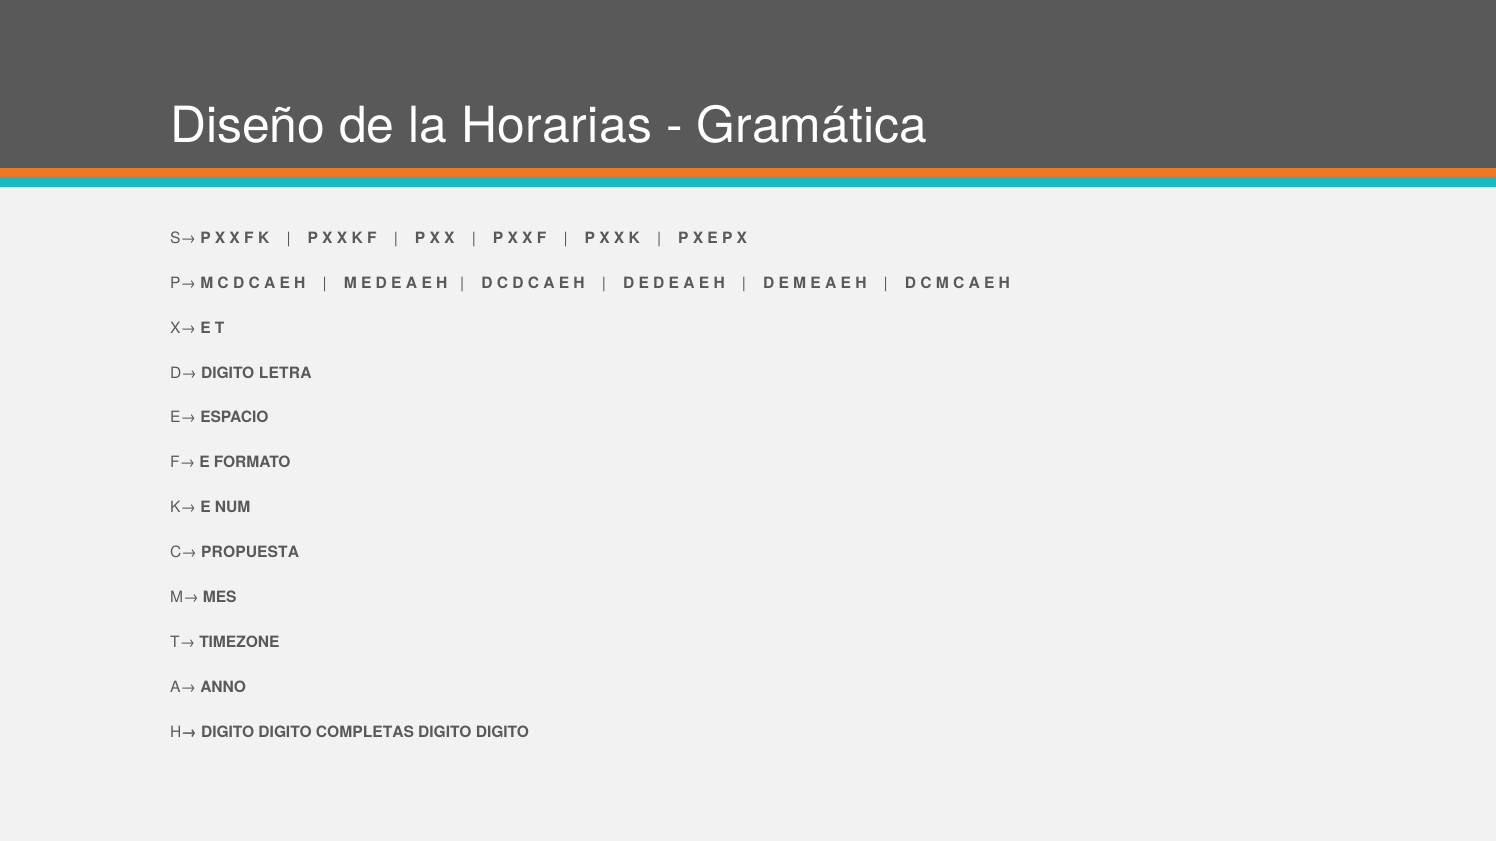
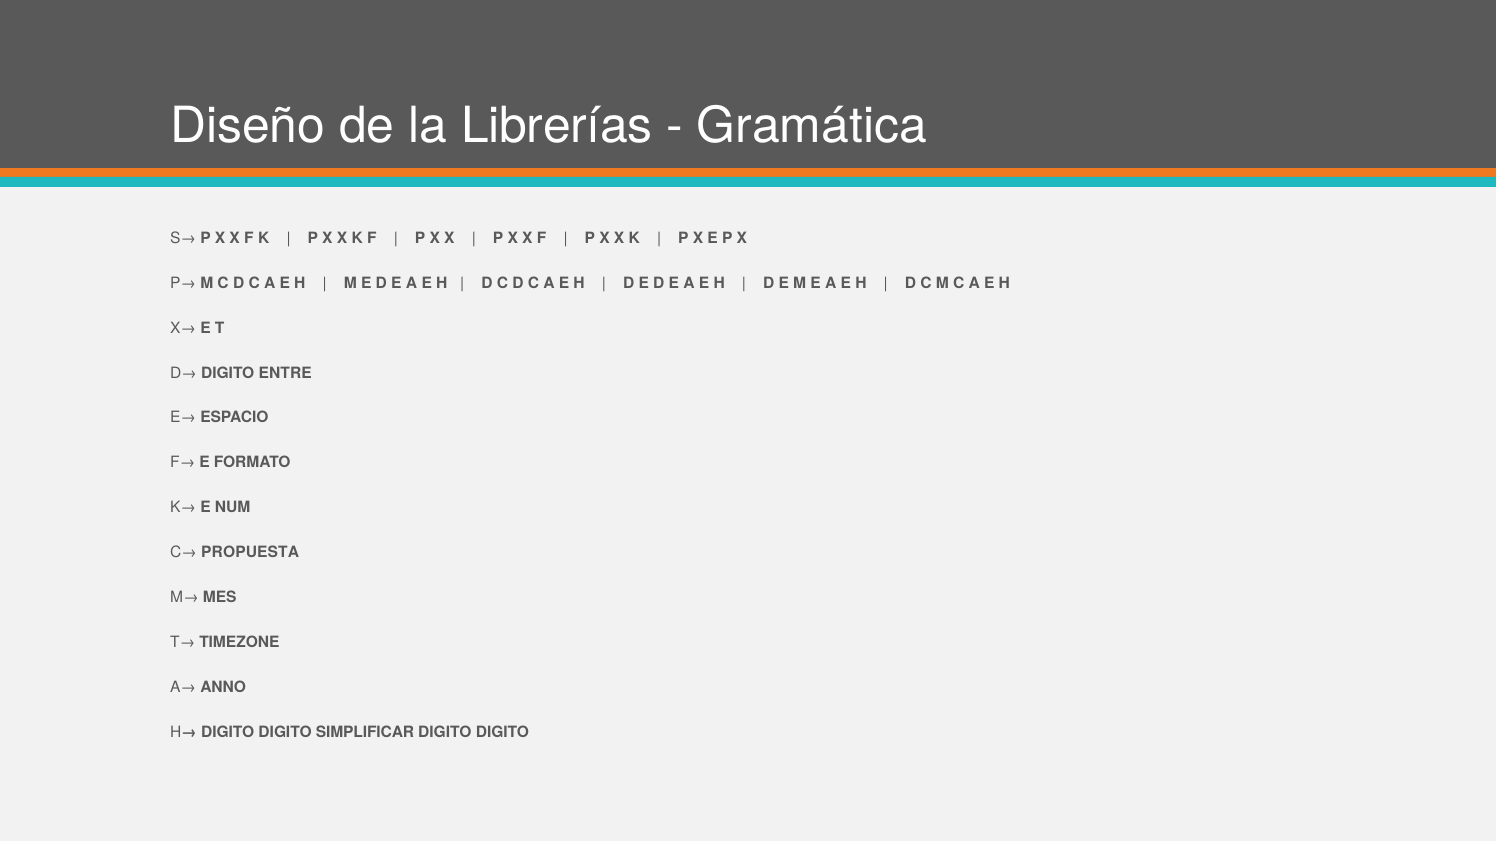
Horarias: Horarias -> Librerías
LETRA: LETRA -> ENTRE
COMPLETAS: COMPLETAS -> SIMPLIFICAR
